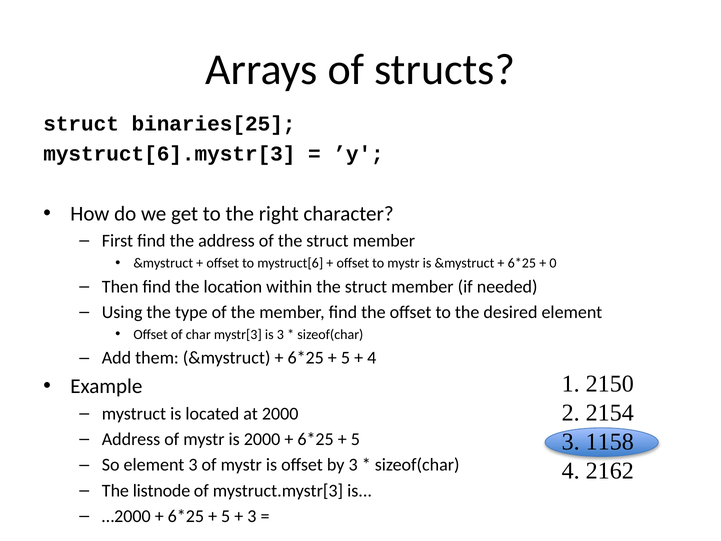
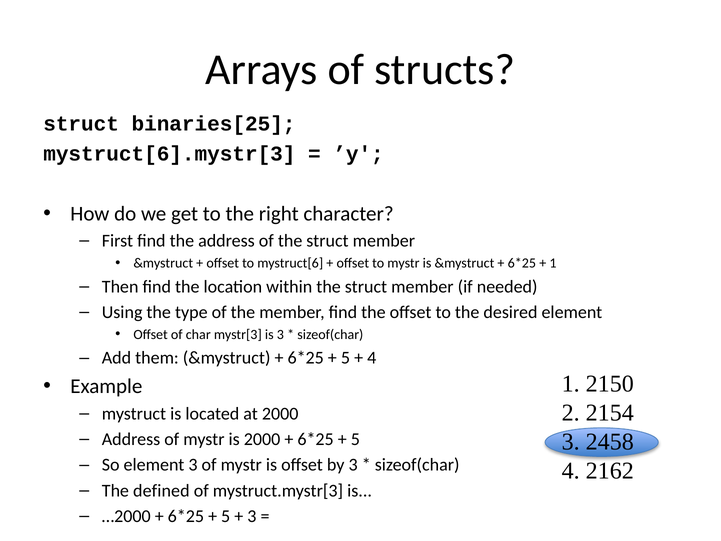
0 at (553, 263): 0 -> 1
1158: 1158 -> 2458
listnode: listnode -> defined
